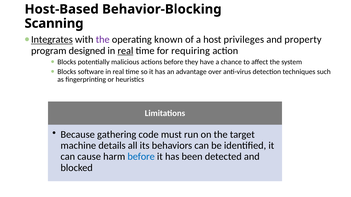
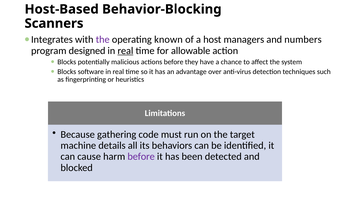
Scanning: Scanning -> Scanners
Integrates underline: present -> none
privileges: privileges -> managers
property: property -> numbers
requiring: requiring -> allowable
before at (141, 157) colour: blue -> purple
